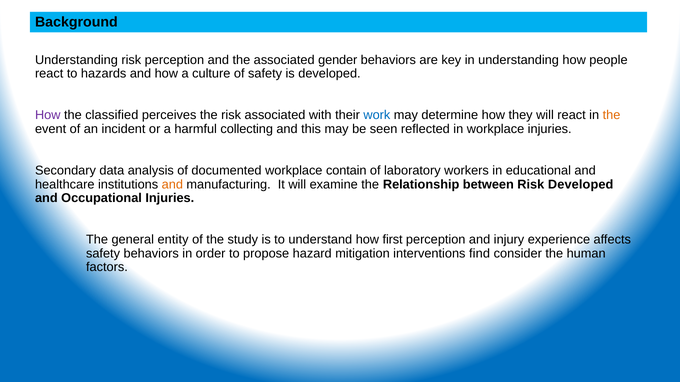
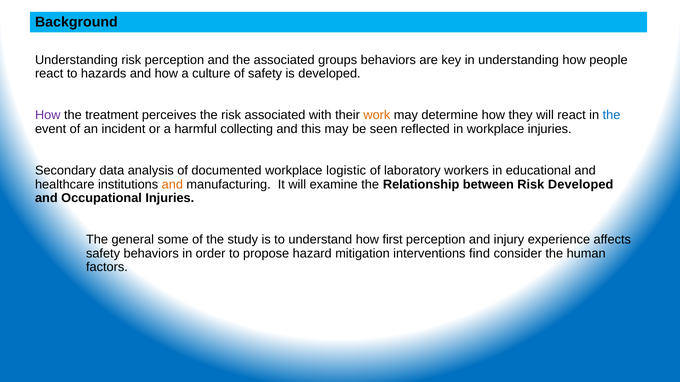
gender: gender -> groups
classified: classified -> treatment
work colour: blue -> orange
the at (612, 115) colour: orange -> blue
contain: contain -> logistic
entity: entity -> some
